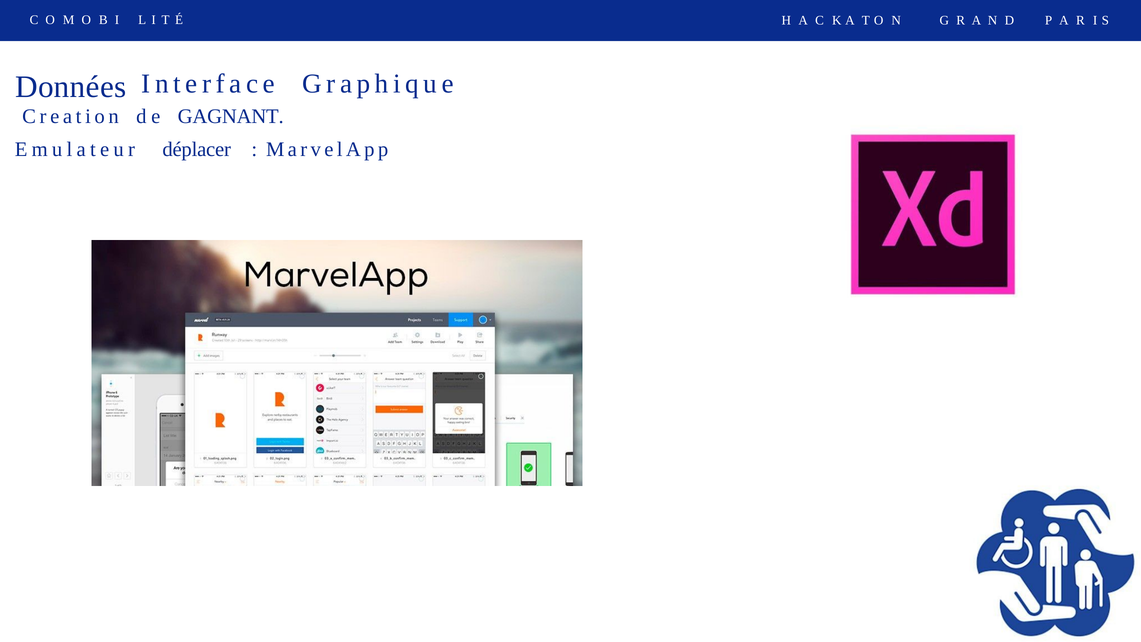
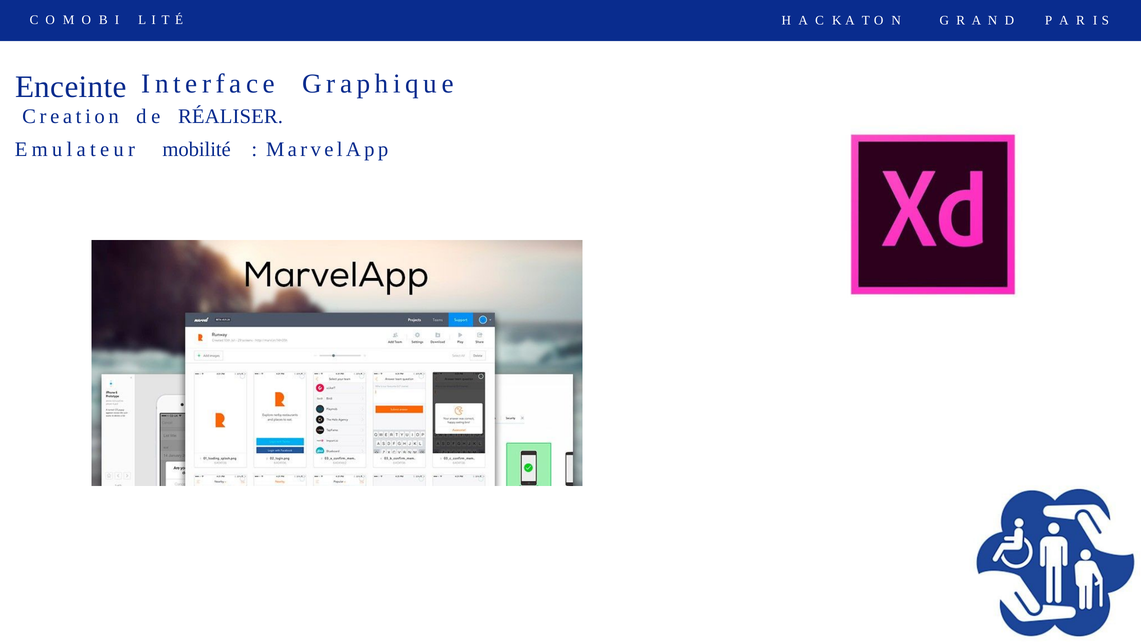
Données: Données -> Enceinte
GAGNANT: GAGNANT -> RÉALISER
déplacer: déplacer -> mobilité
